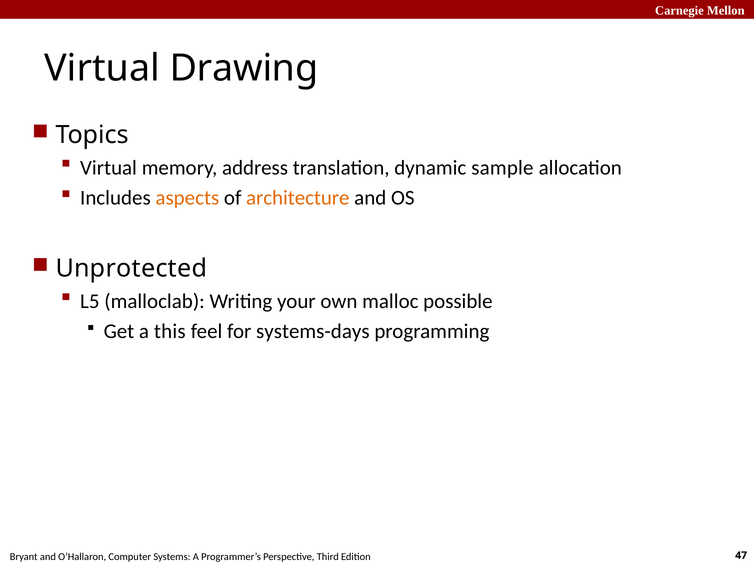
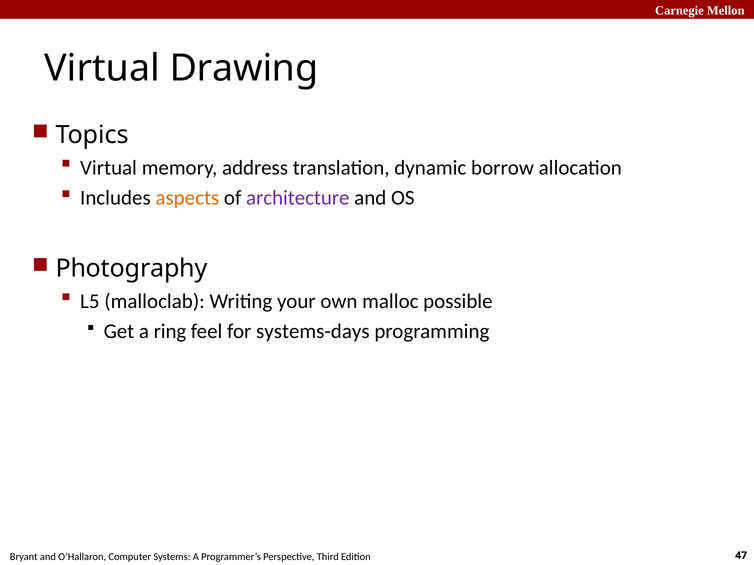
sample: sample -> borrow
architecture colour: orange -> purple
Unprotected: Unprotected -> Photography
this: this -> ring
